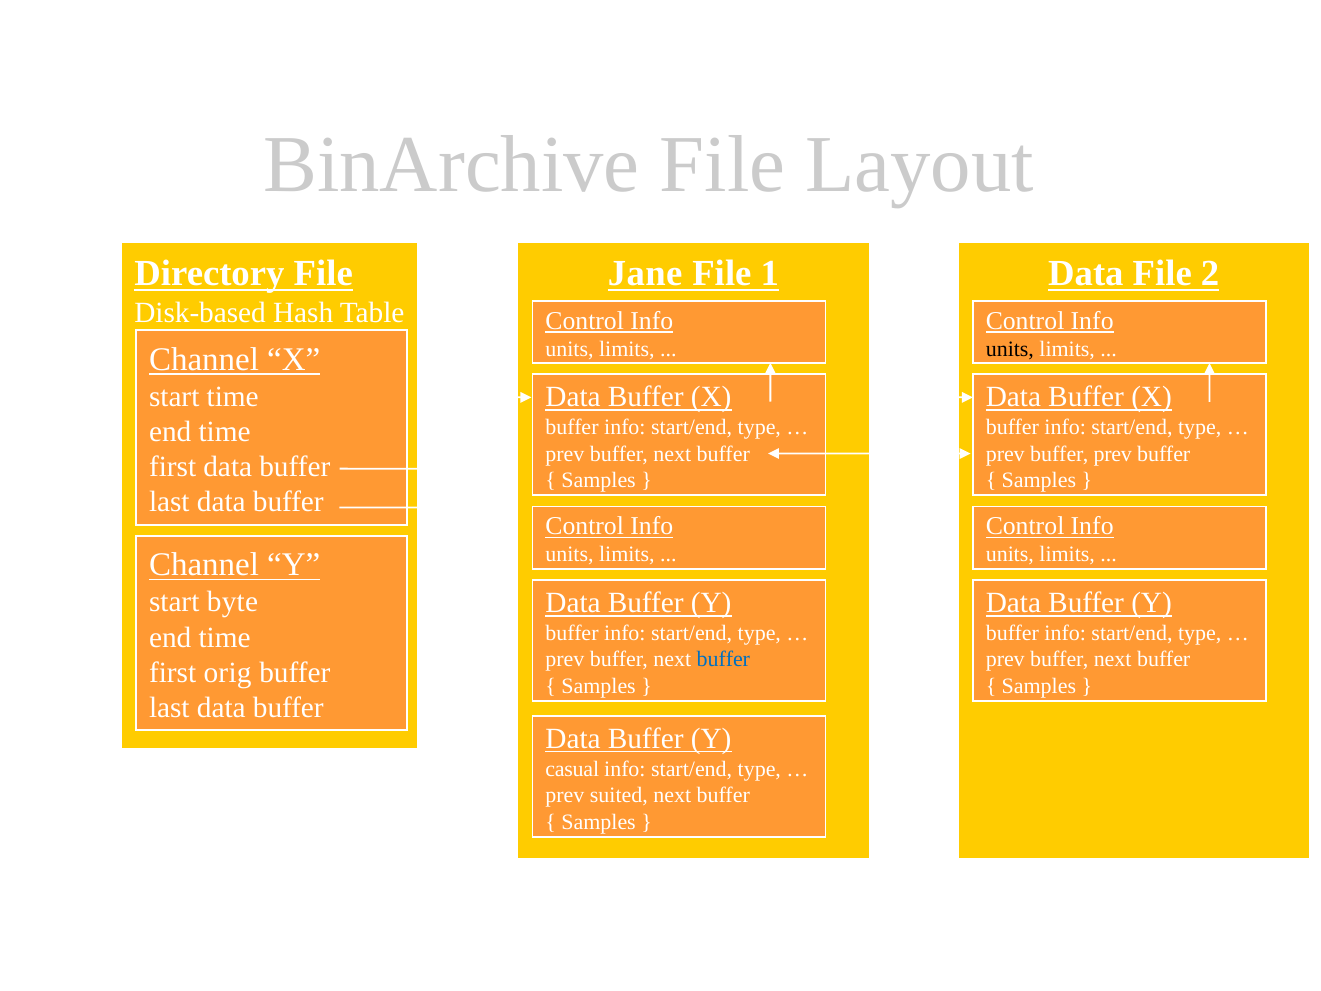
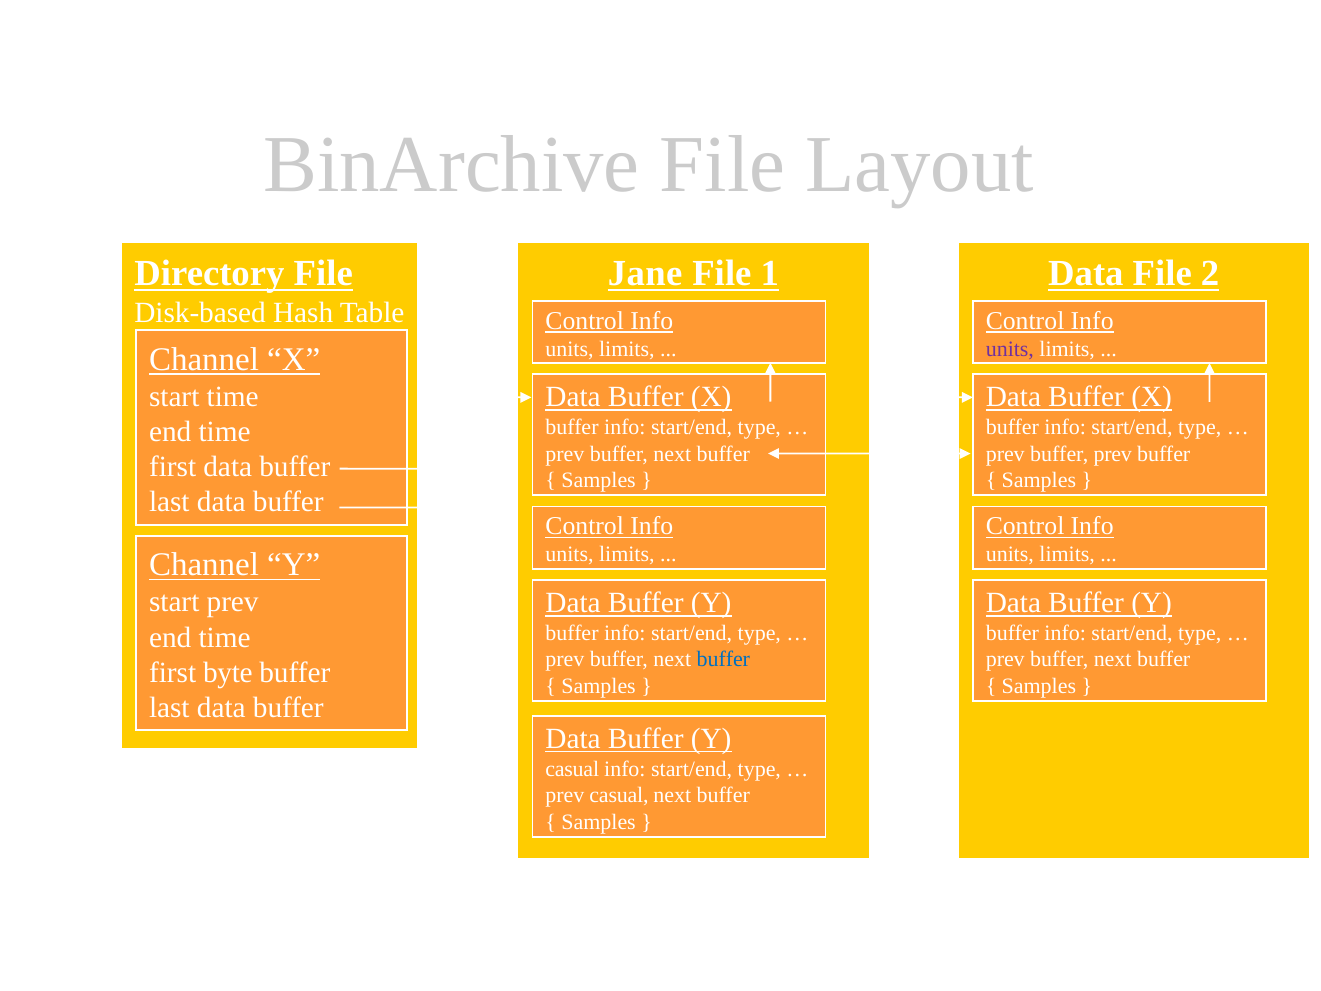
units at (1010, 349) colour: black -> purple
start byte: byte -> prev
orig: orig -> byte
prev suited: suited -> casual
